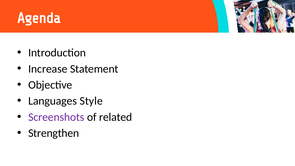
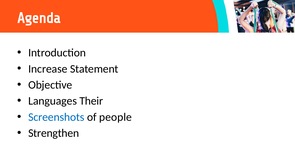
Style: Style -> Their
Screenshots colour: purple -> blue
related: related -> people
